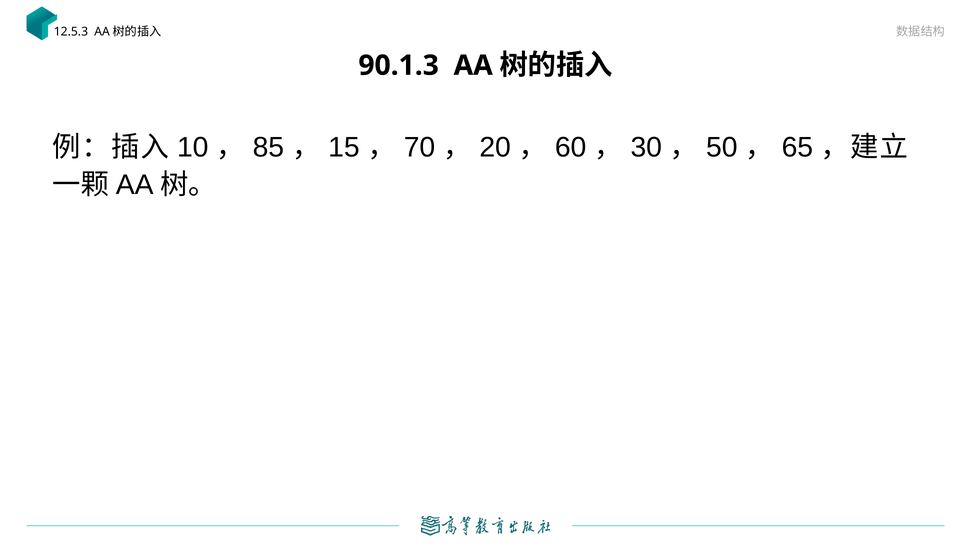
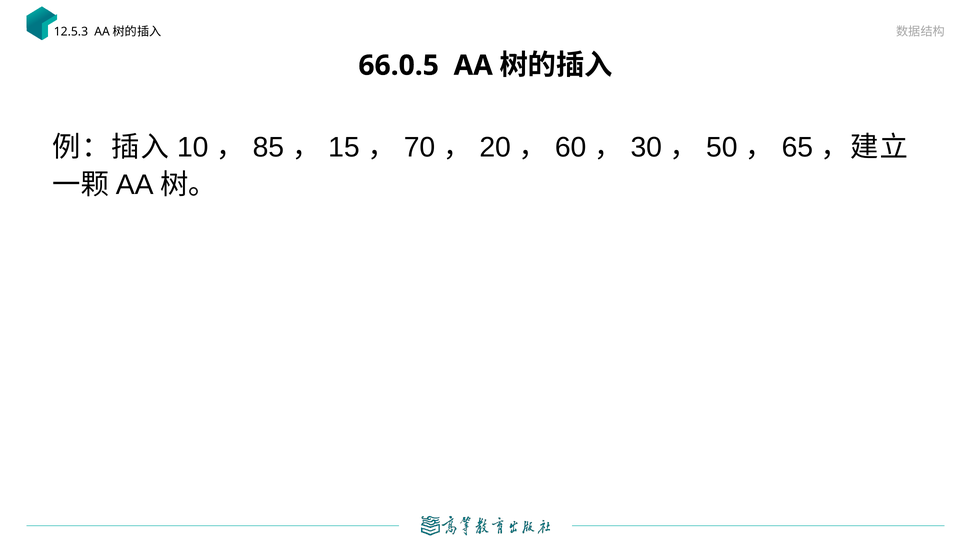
90.1.3: 90.1.3 -> 66.0.5
